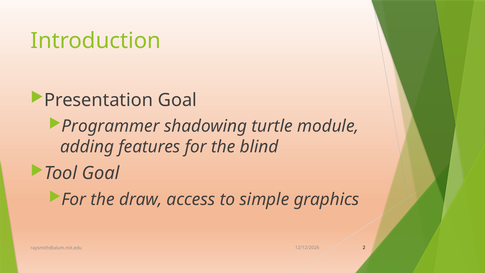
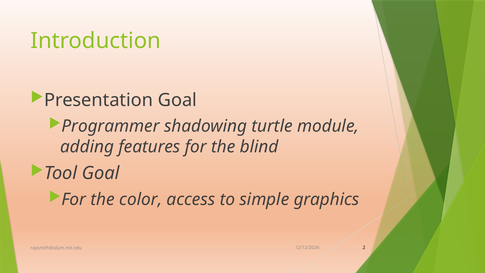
draw: draw -> color
